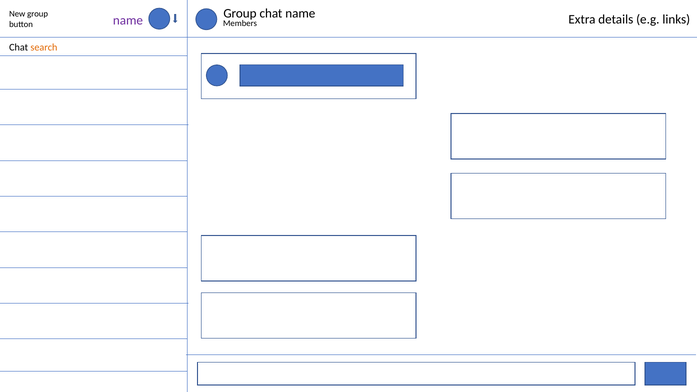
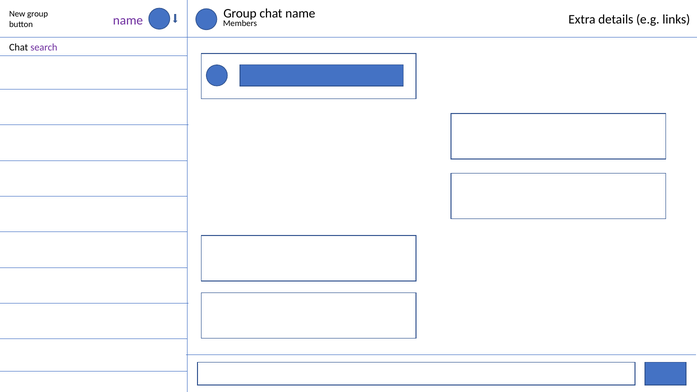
search colour: orange -> purple
